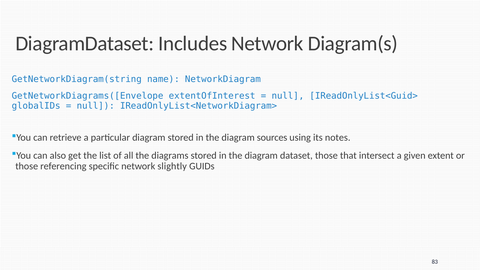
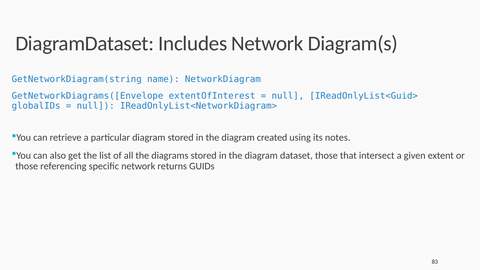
sources: sources -> created
slightly: slightly -> returns
